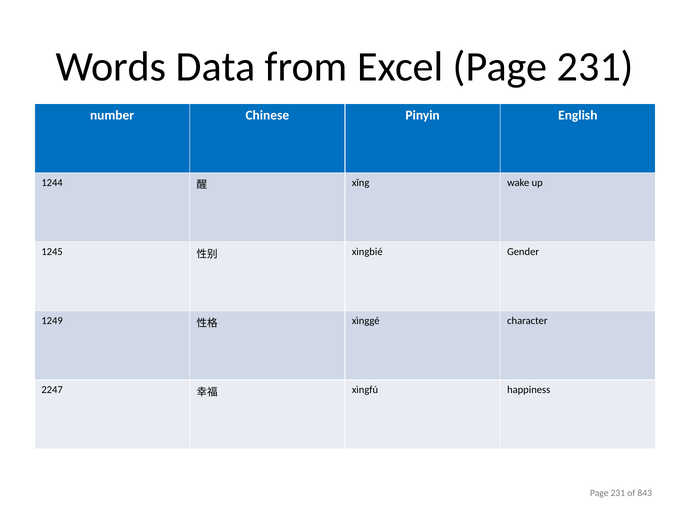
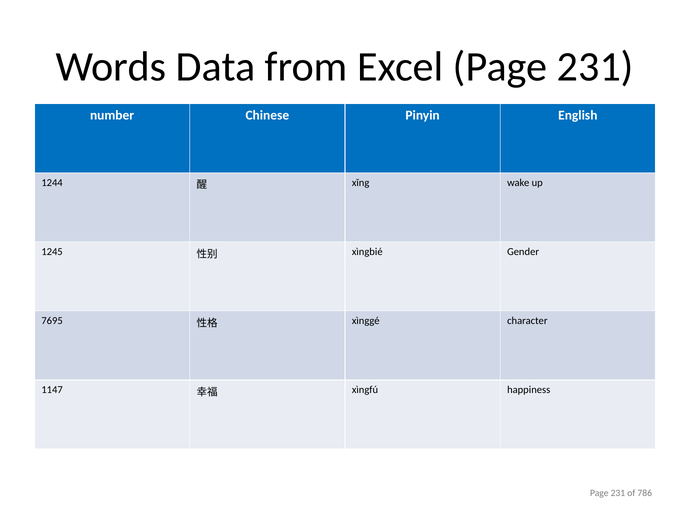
1249: 1249 -> 7695
2247: 2247 -> 1147
843: 843 -> 786
